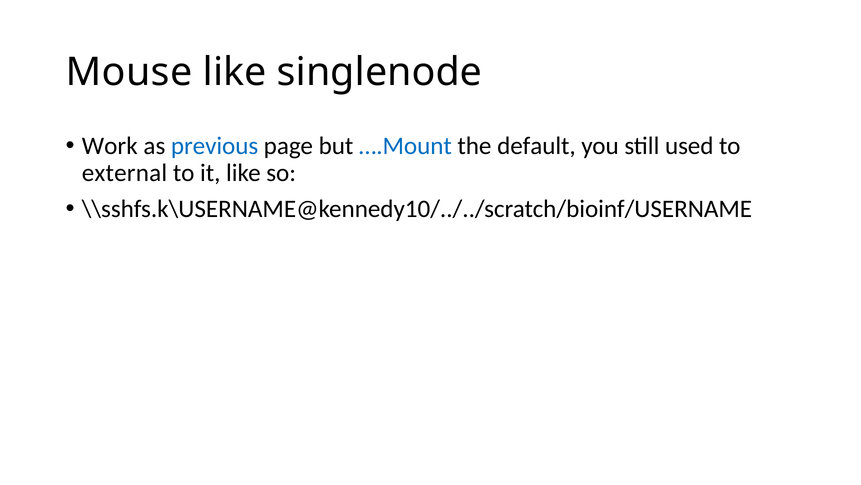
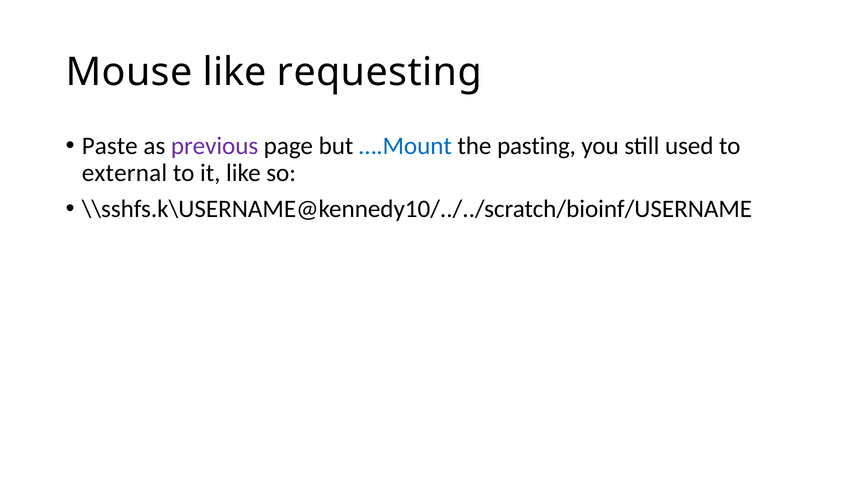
singlenode: singlenode -> requesting
Work: Work -> Paste
previous colour: blue -> purple
default: default -> pasting
